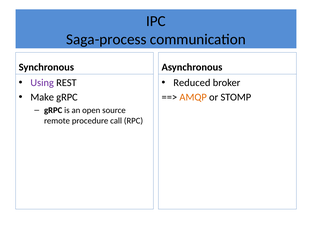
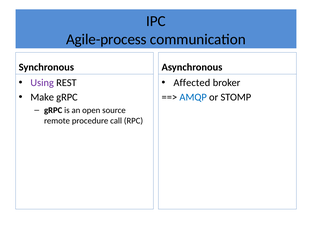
Saga-process: Saga-process -> Agile-process
Reduced: Reduced -> Affected
AMQP colour: orange -> blue
